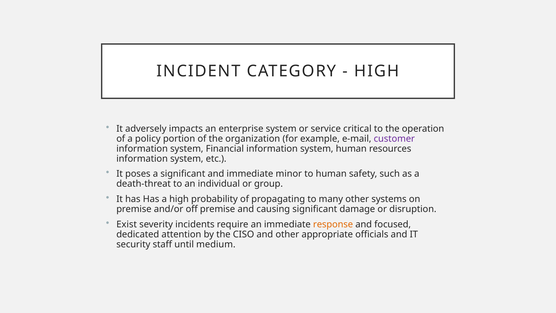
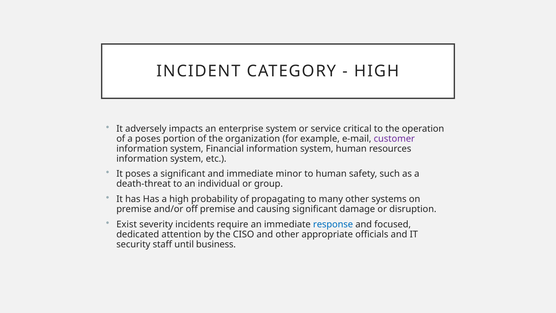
a policy: policy -> poses
response colour: orange -> blue
medium: medium -> business
